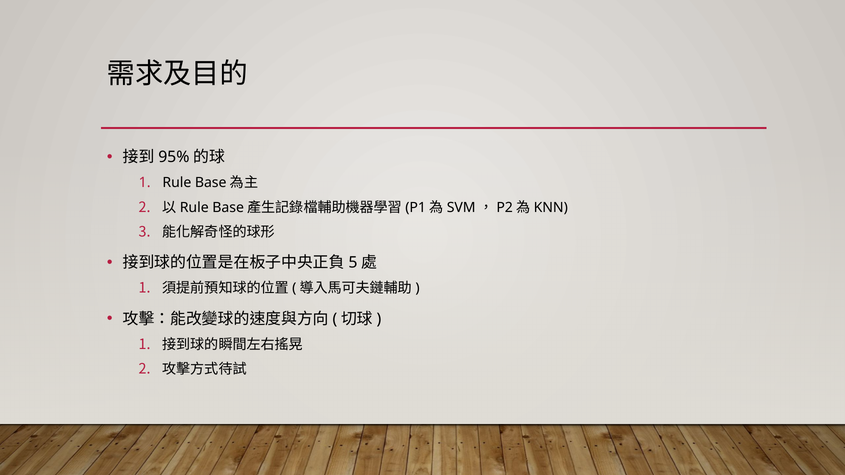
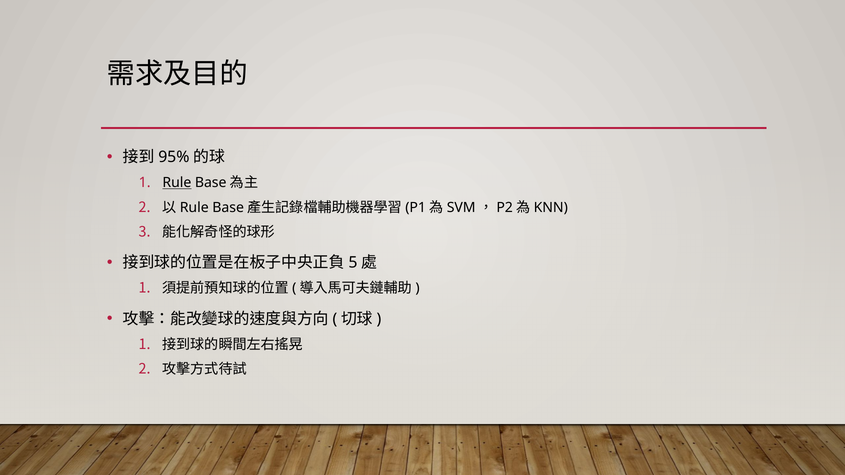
Rule underline: none -> present
